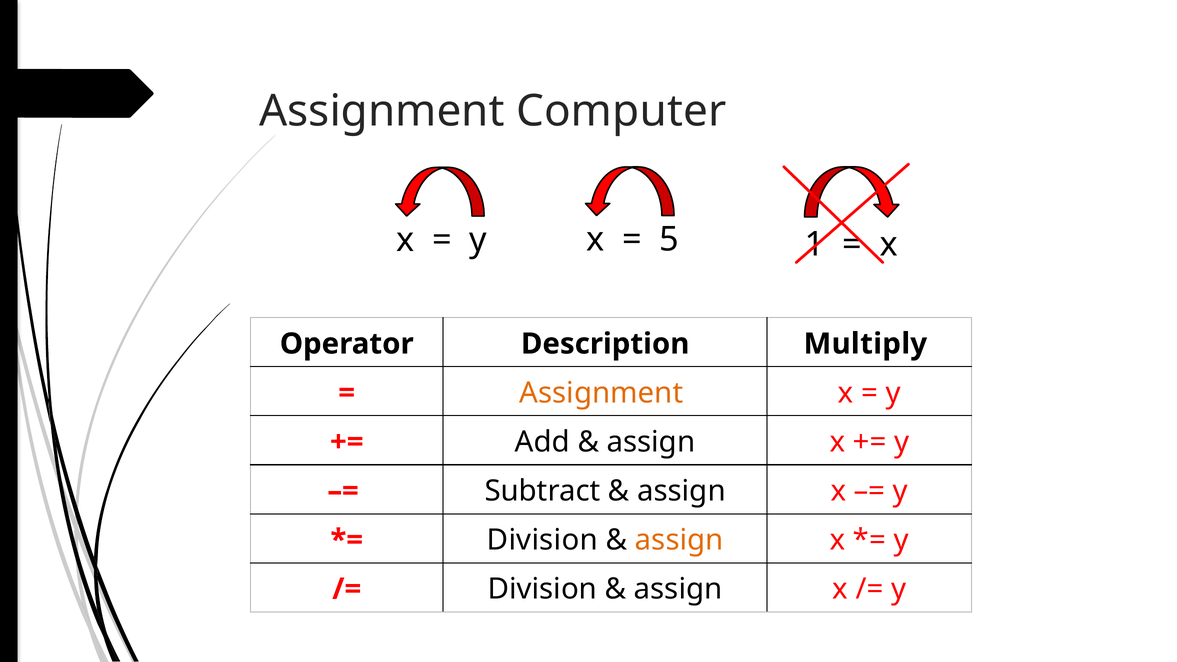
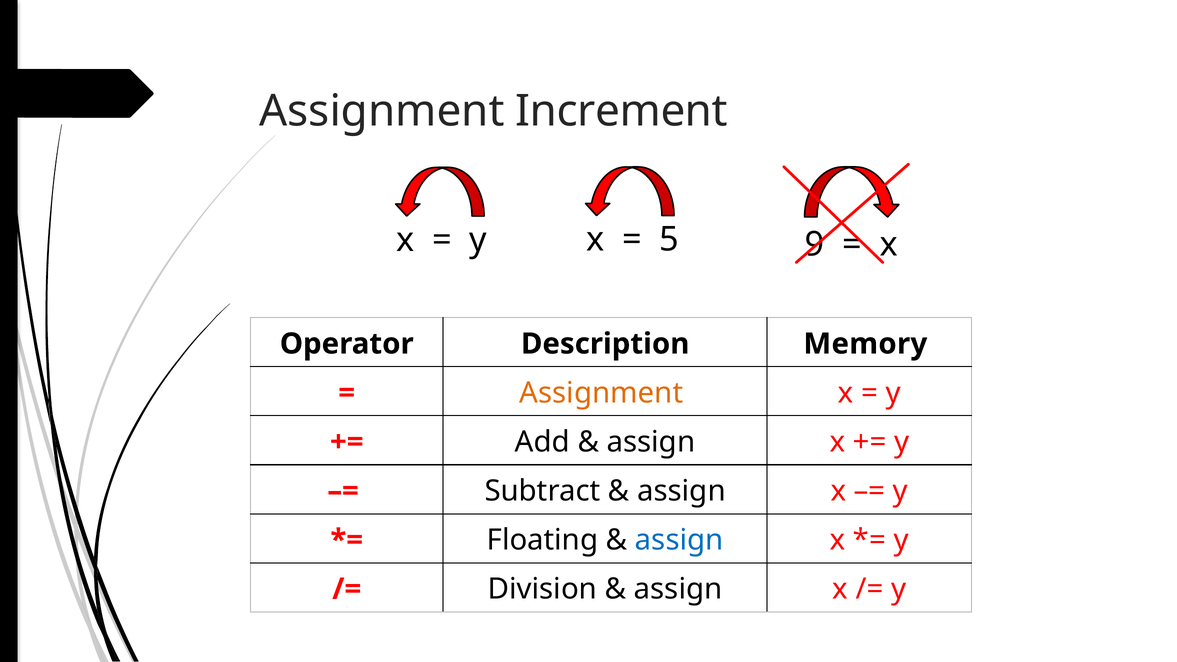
Computer: Computer -> Increment
1: 1 -> 9
Multiply: Multiply -> Memory
Division at (542, 540): Division -> Floating
assign at (679, 540) colour: orange -> blue
